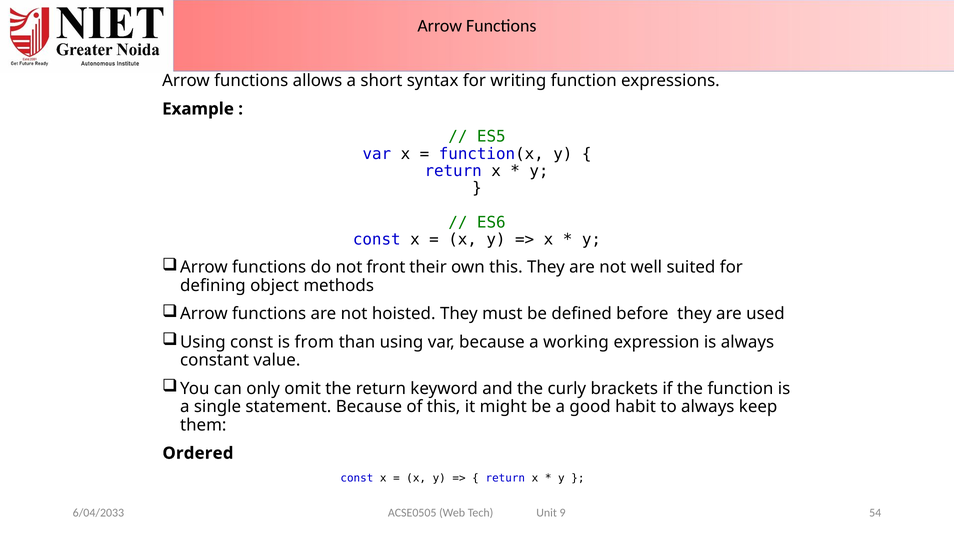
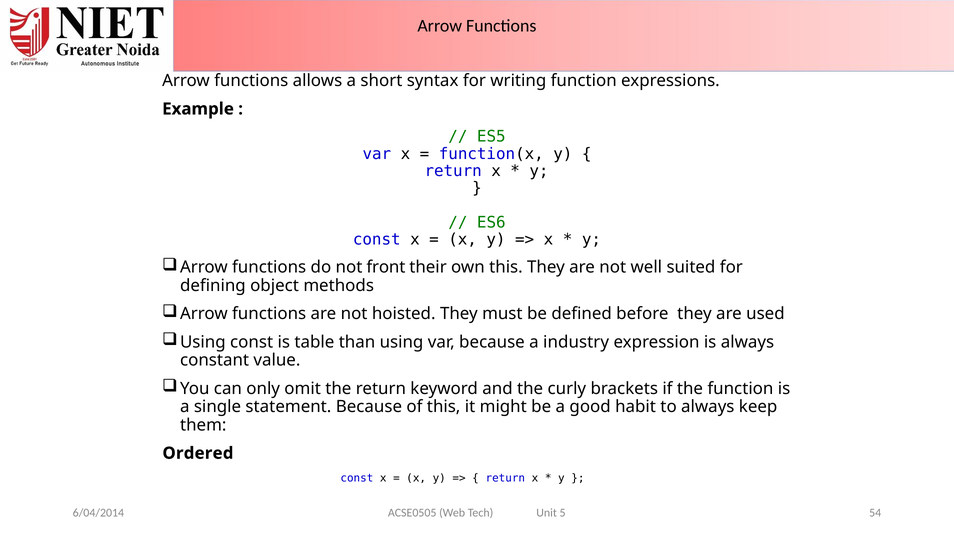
from: from -> table
working: working -> industry
9: 9 -> 5
6/04/2033: 6/04/2033 -> 6/04/2014
